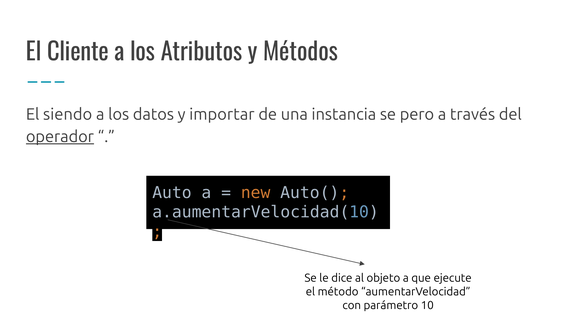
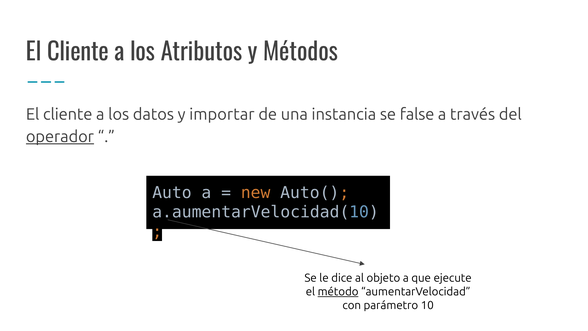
siendo at (68, 114): siendo -> cliente
pero: pero -> false
método underline: none -> present
